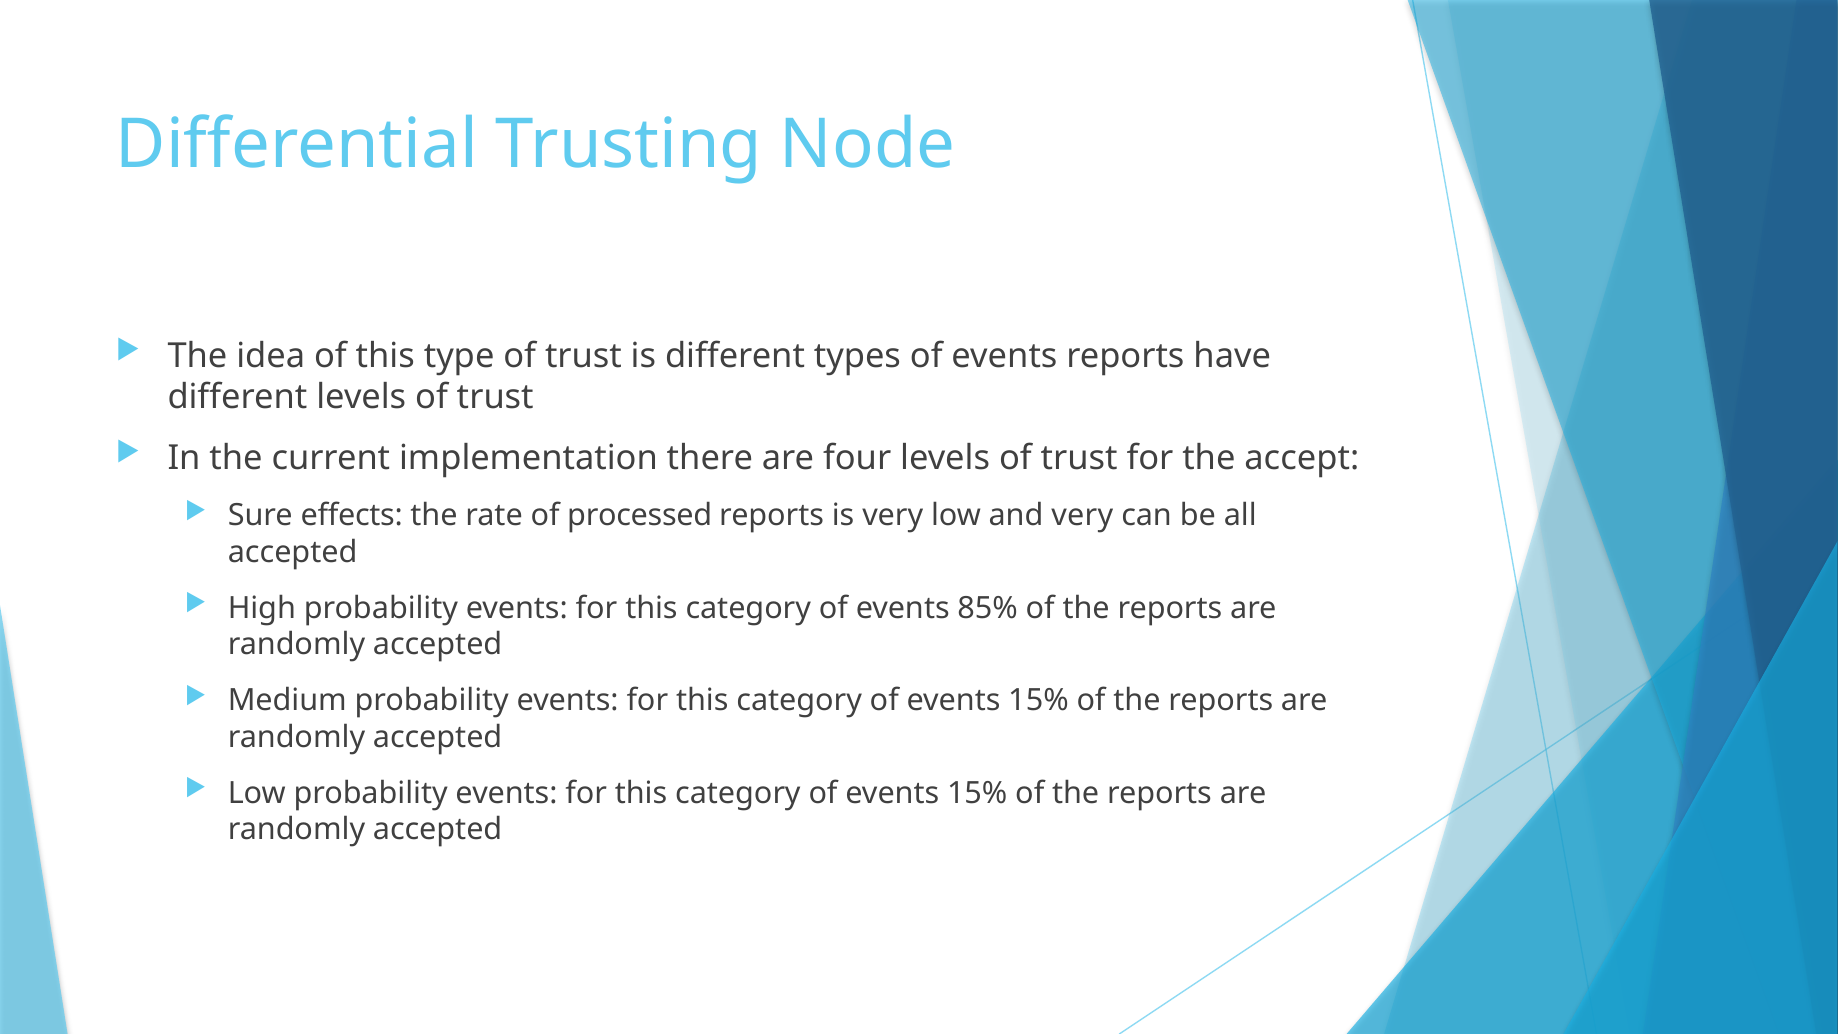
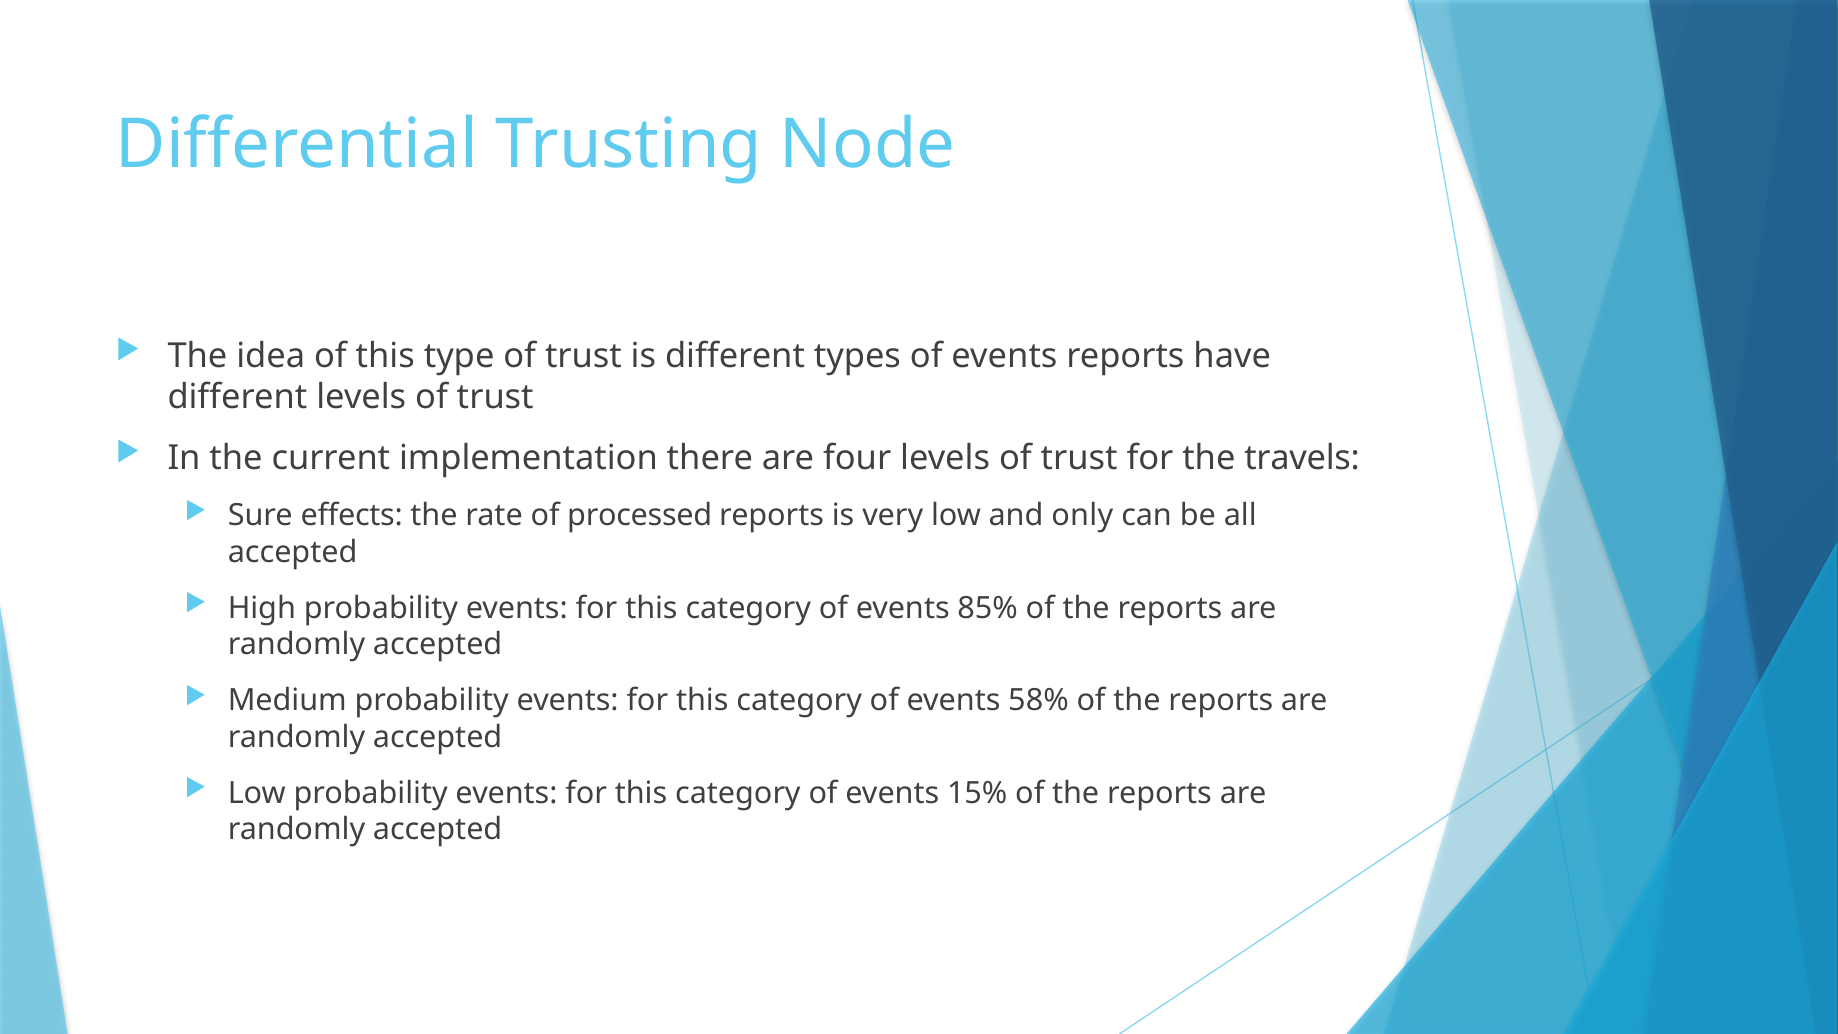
accept: accept -> travels
and very: very -> only
15% at (1038, 701): 15% -> 58%
